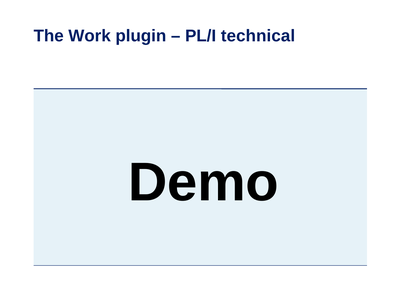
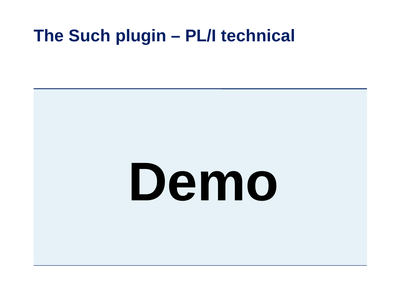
Work: Work -> Such
